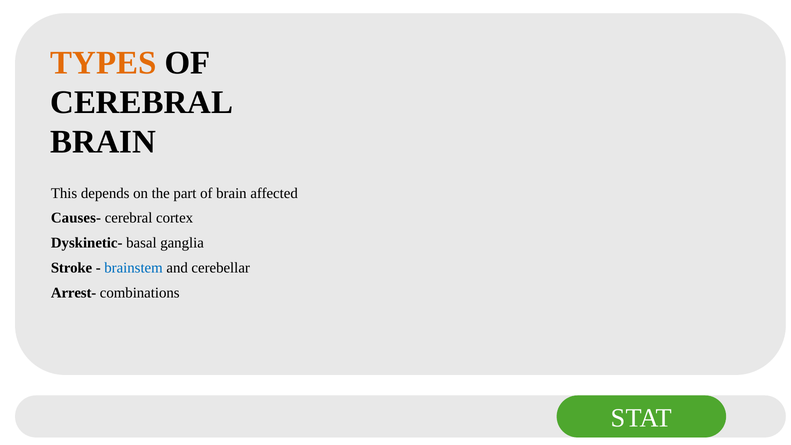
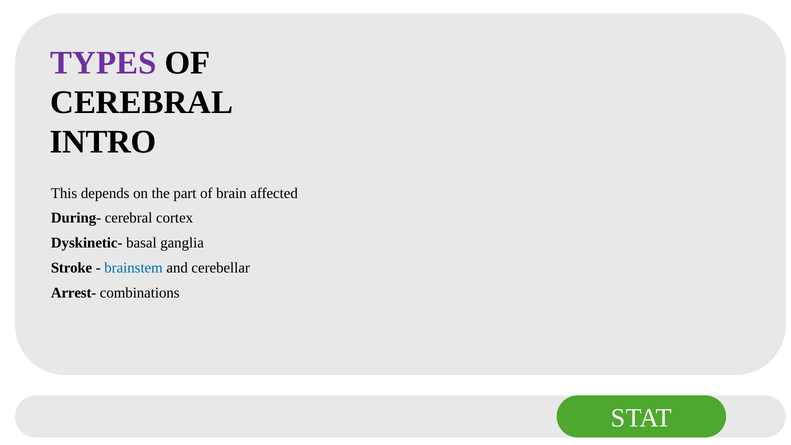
TYPES colour: orange -> purple
BRAIN at (103, 142): BRAIN -> INTRO
Causes-: Causes- -> During-
